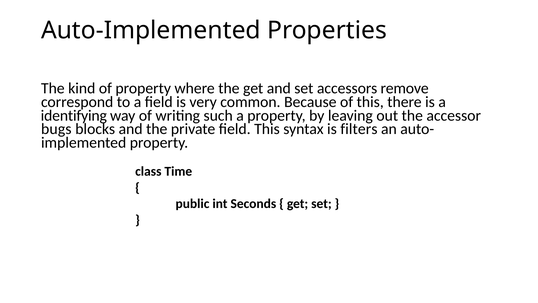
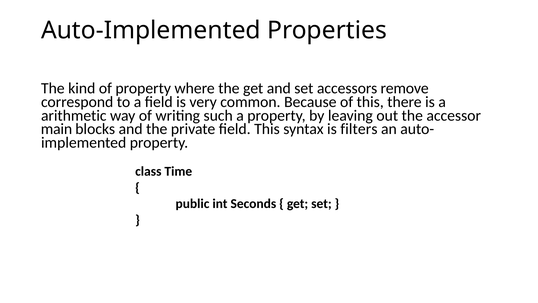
identifying: identifying -> arithmetic
bugs: bugs -> main
